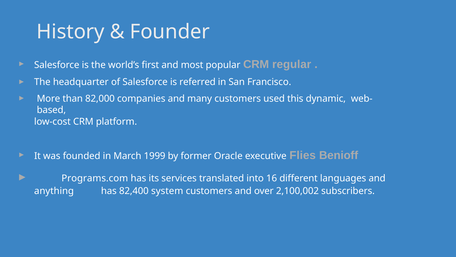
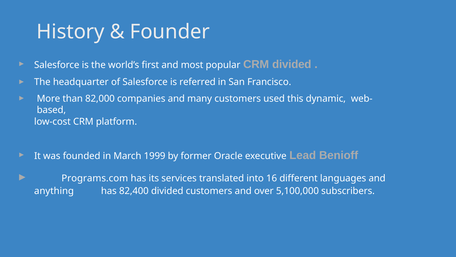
CRM regular: regular -> divided
Flies: Flies -> Lead
82,400 system: system -> divided
2,100,002: 2,100,002 -> 5,100,000
